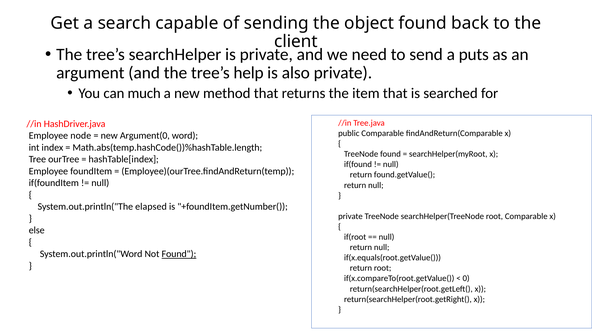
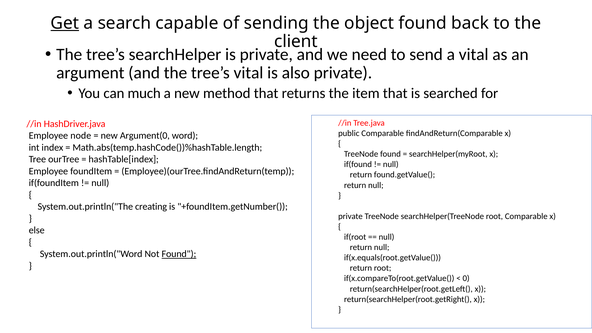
Get underline: none -> present
a puts: puts -> vital
tree’s help: help -> vital
elapsed: elapsed -> creating
